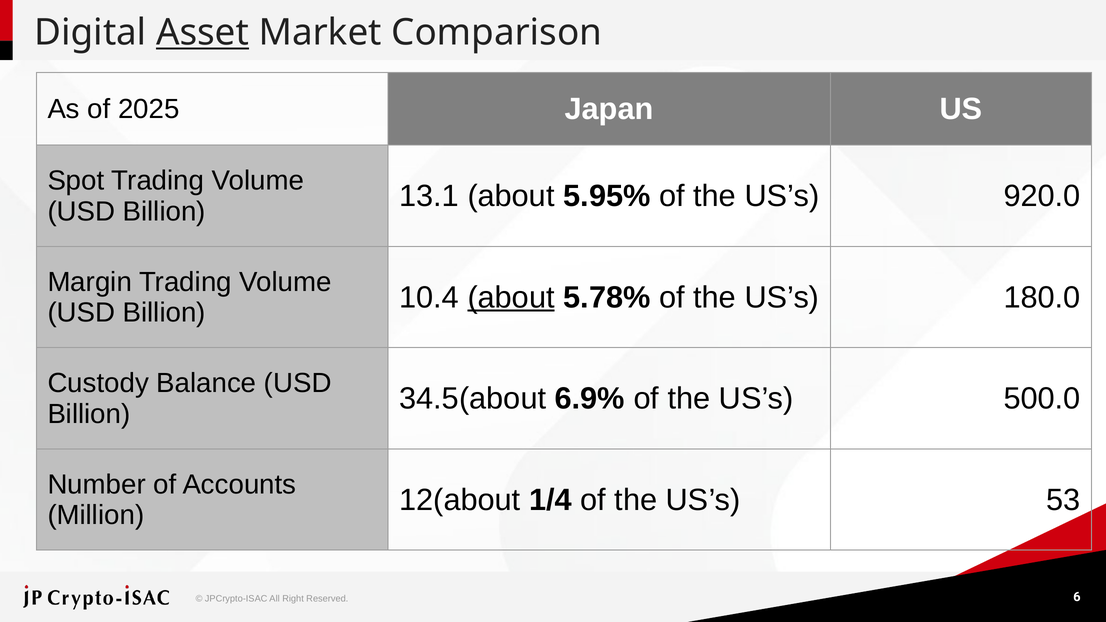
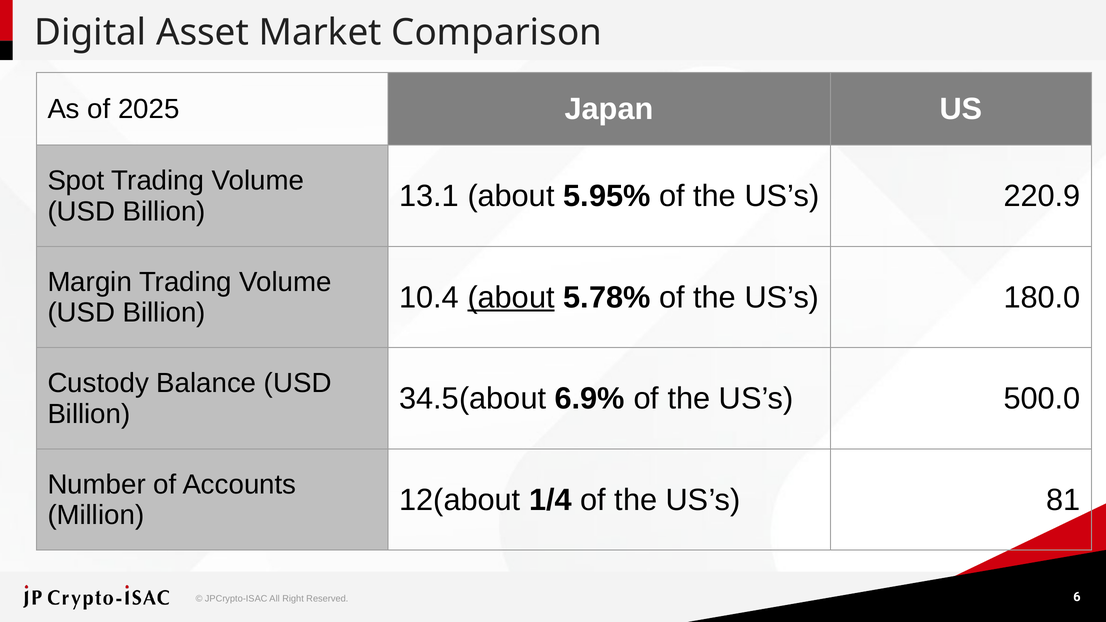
Asset underline: present -> none
920.0: 920.0 -> 220.9
53: 53 -> 81
